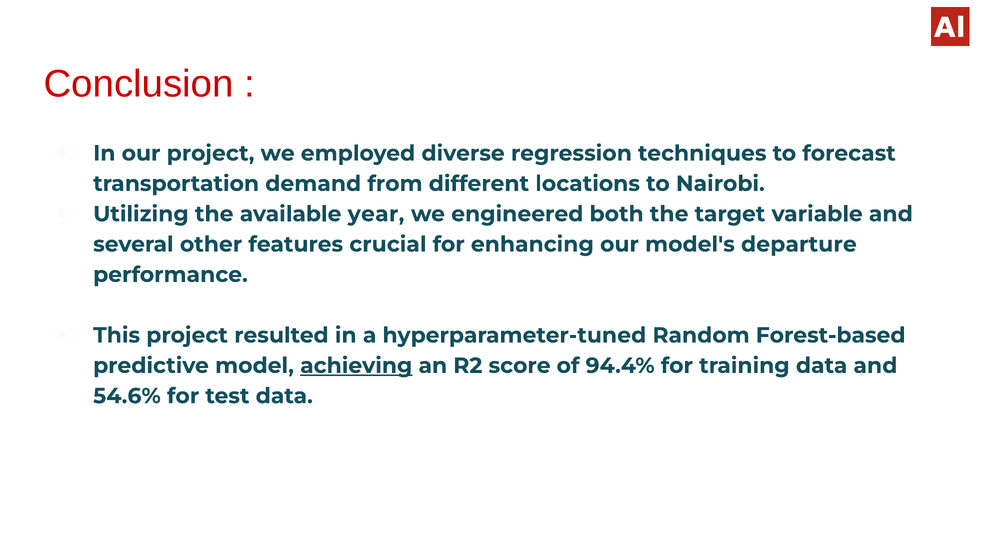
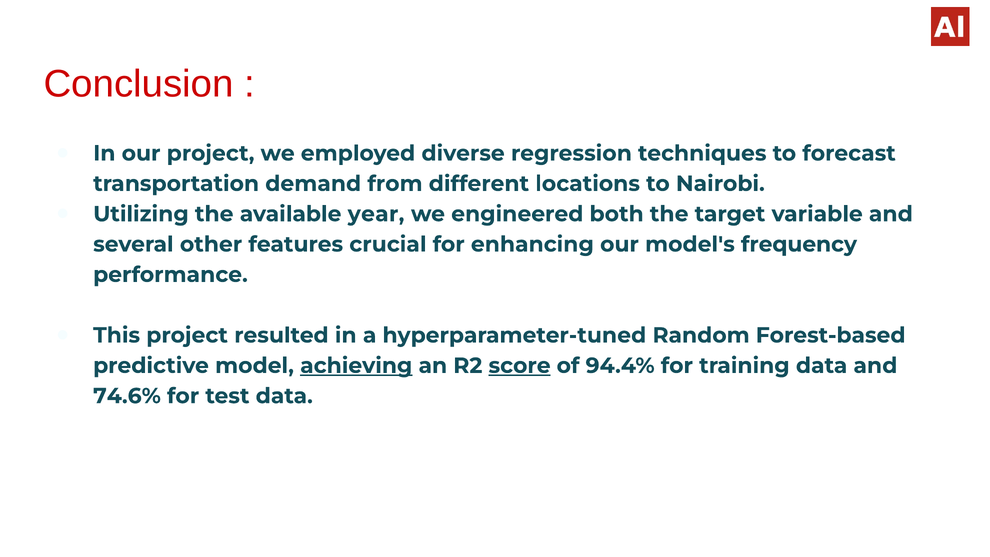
departure: departure -> frequency
score underline: none -> present
54.6%: 54.6% -> 74.6%
